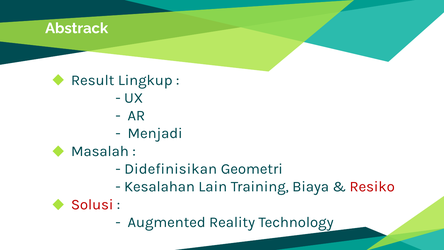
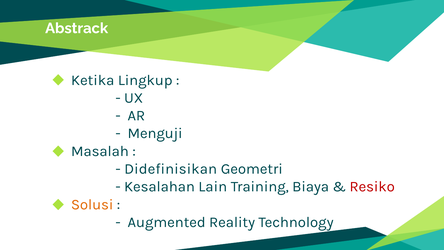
Result: Result -> Ketika
Menjadi: Menjadi -> Menguji
Solusi colour: red -> orange
